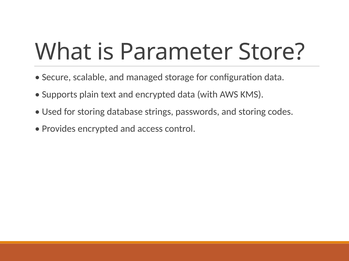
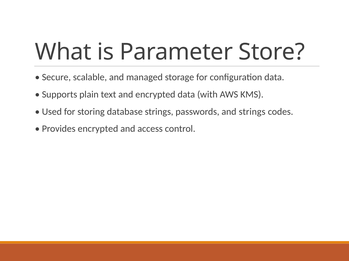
and storing: storing -> strings
